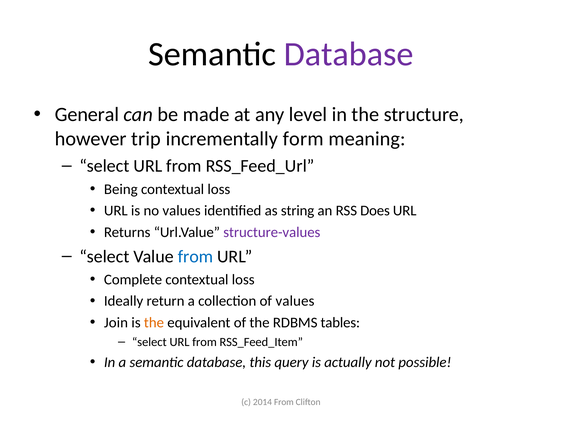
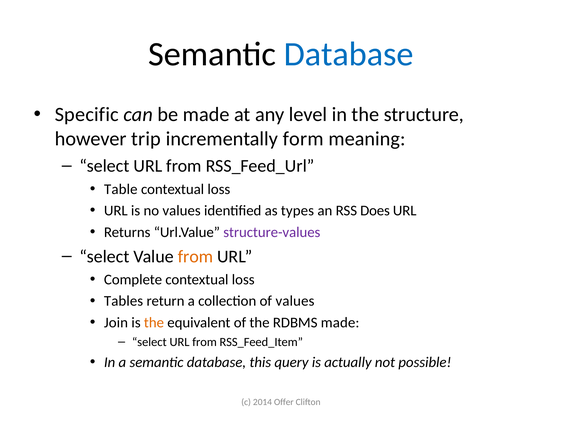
Database at (349, 54) colour: purple -> blue
General: General -> Specific
Being: Being -> Table
string: string -> types
from at (195, 257) colour: blue -> orange
Ideally: Ideally -> Tables
RDBMS tables: tables -> made
2014 From: From -> Offer
